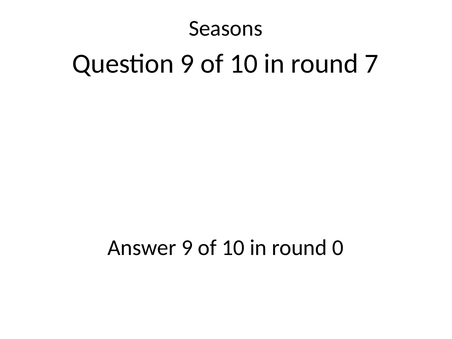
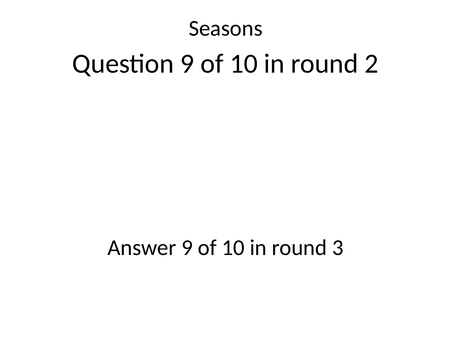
7: 7 -> 2
0: 0 -> 3
